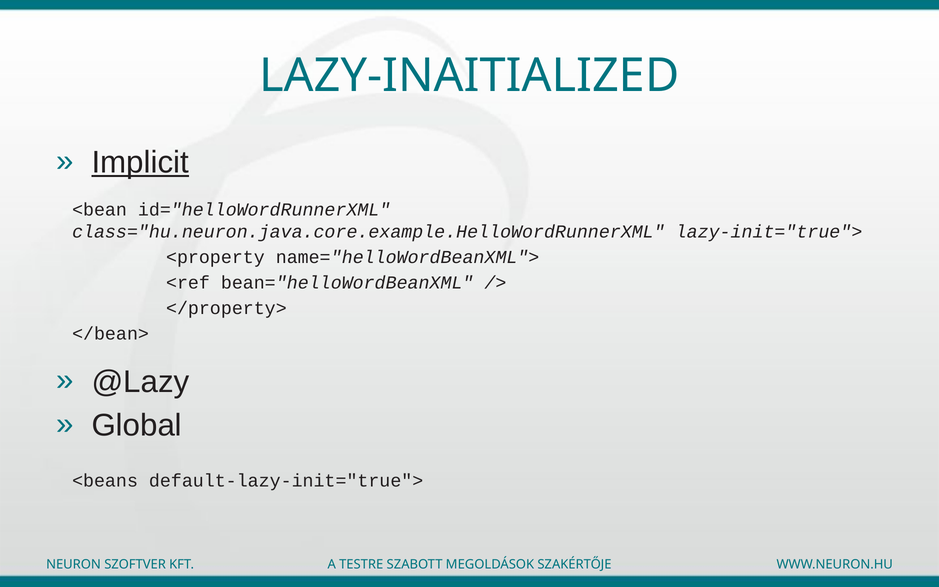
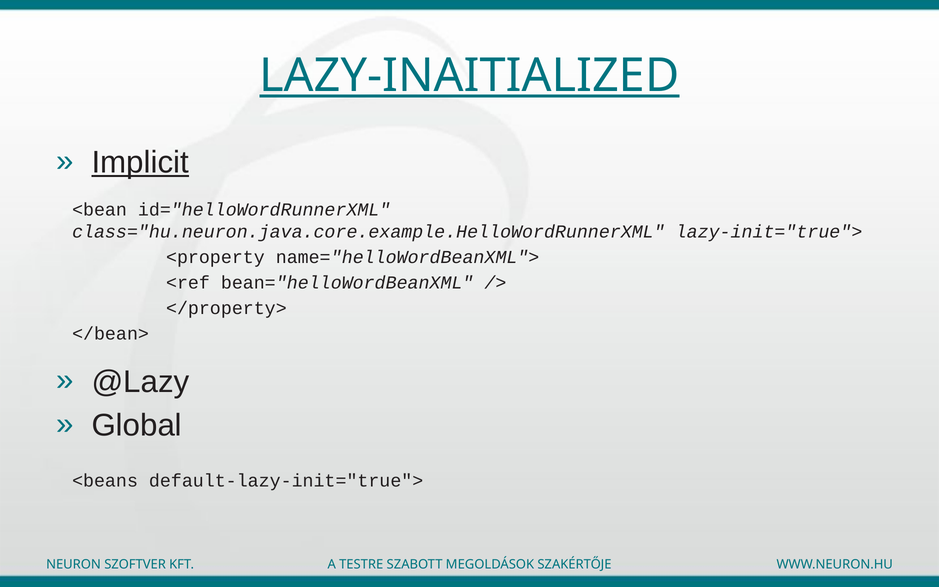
LAZY-INAITIALIZED underline: none -> present
